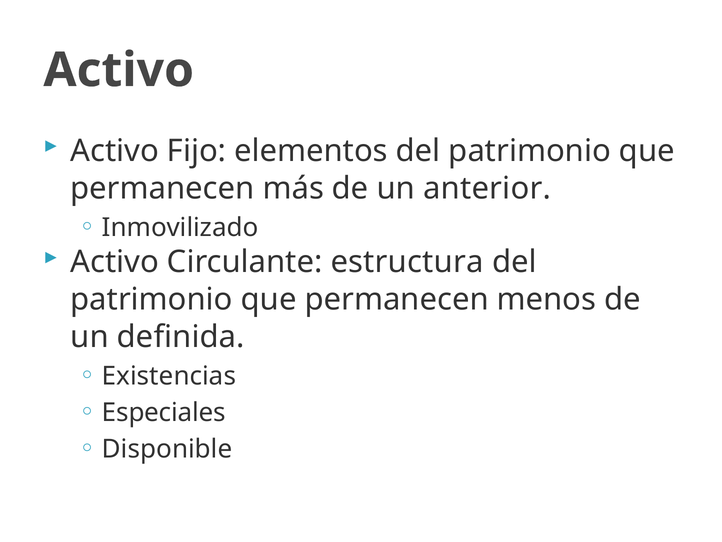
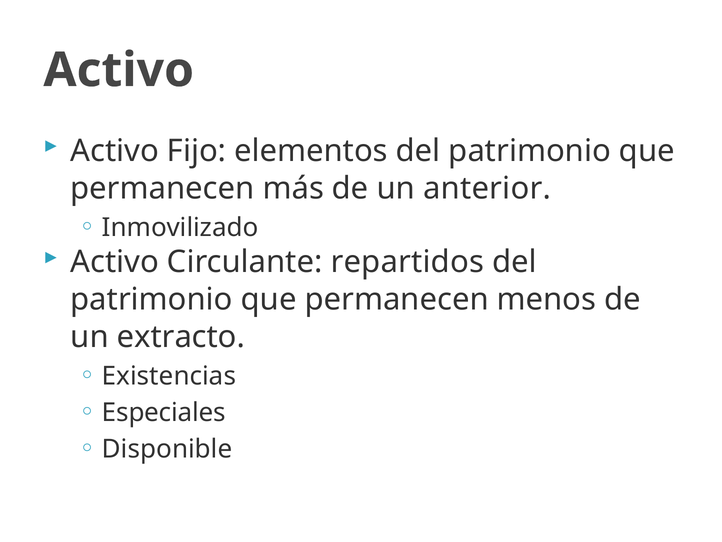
estructura: estructura -> repartidos
definida: definida -> extracto
